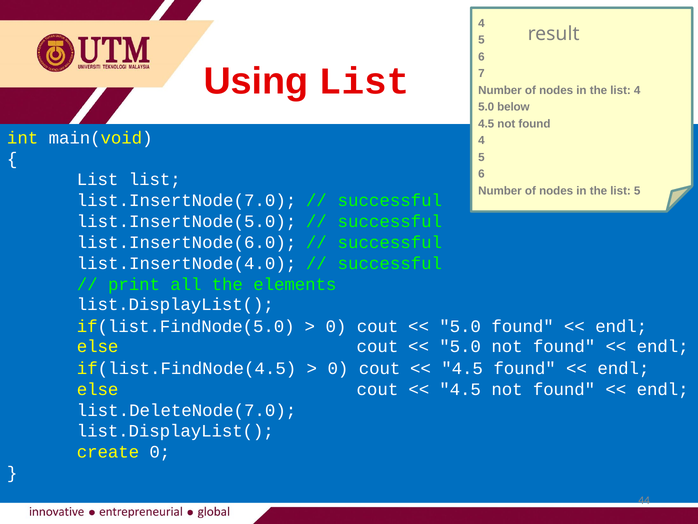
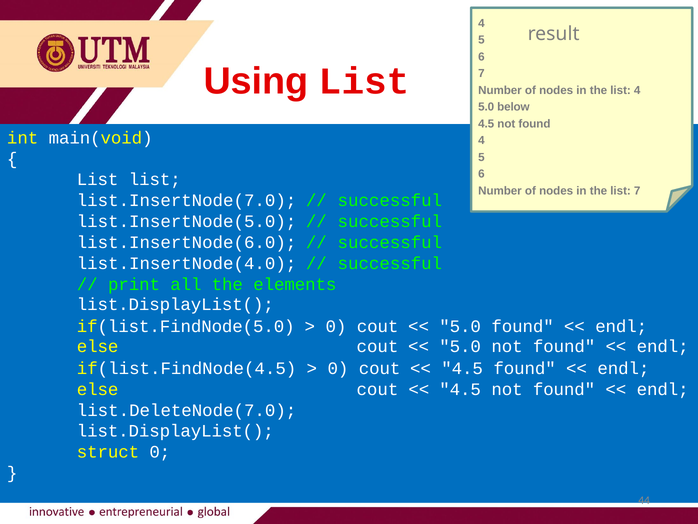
list 5: 5 -> 7
create: create -> struct
